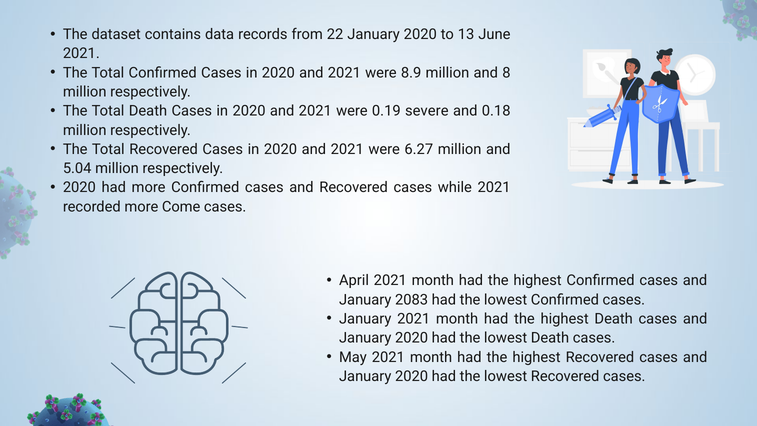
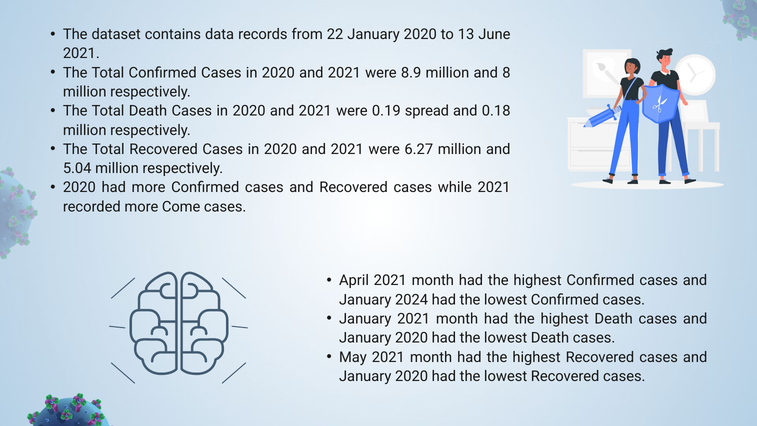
severe: severe -> spread
2083: 2083 -> 2024
